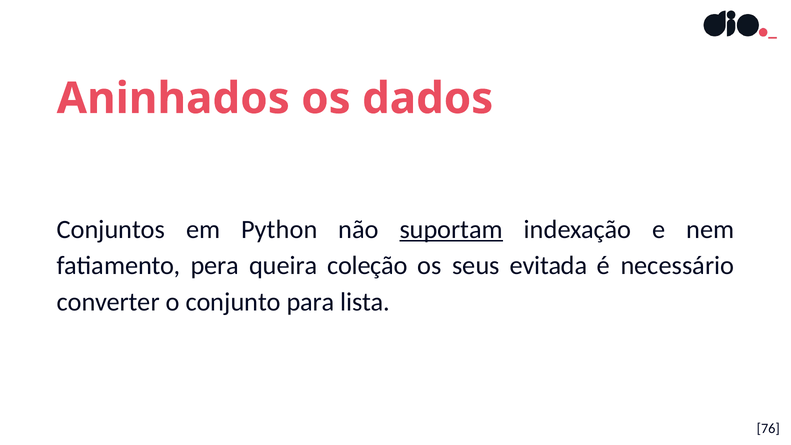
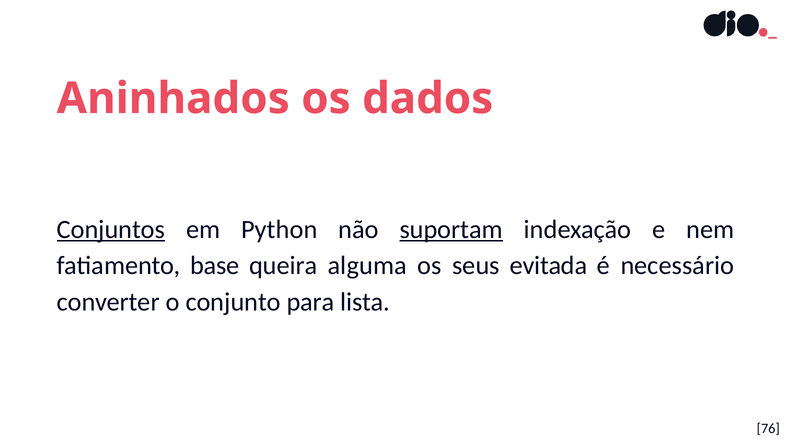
Conjuntos underline: none -> present
pera: pera -> base
coleção: coleção -> alguma
